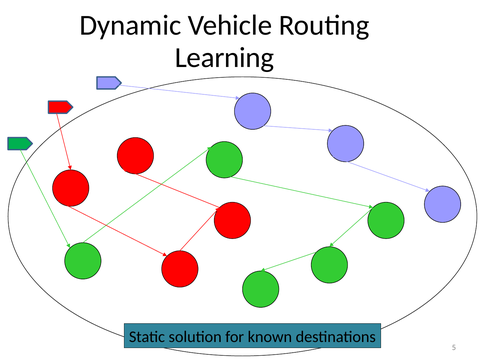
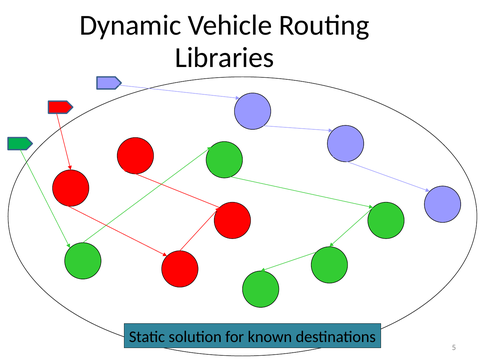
Learning: Learning -> Libraries
